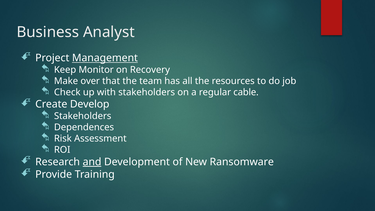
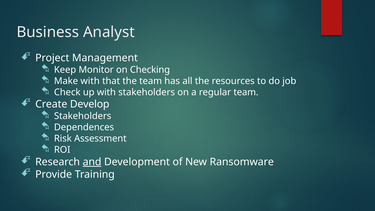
Management underline: present -> none
Recovery: Recovery -> Checking
Make over: over -> with
regular cable: cable -> team
